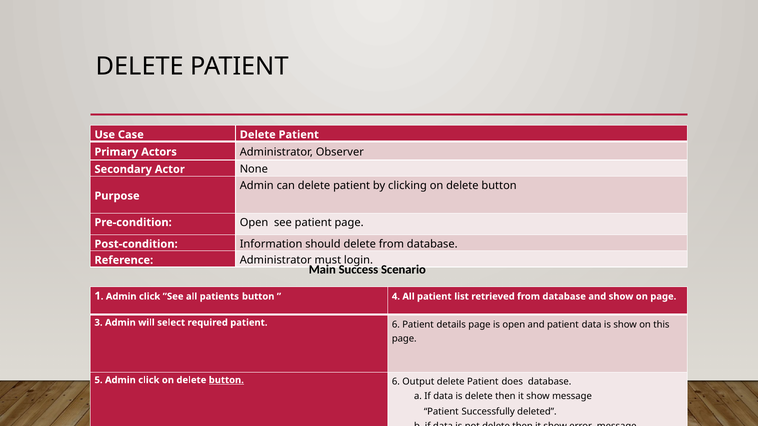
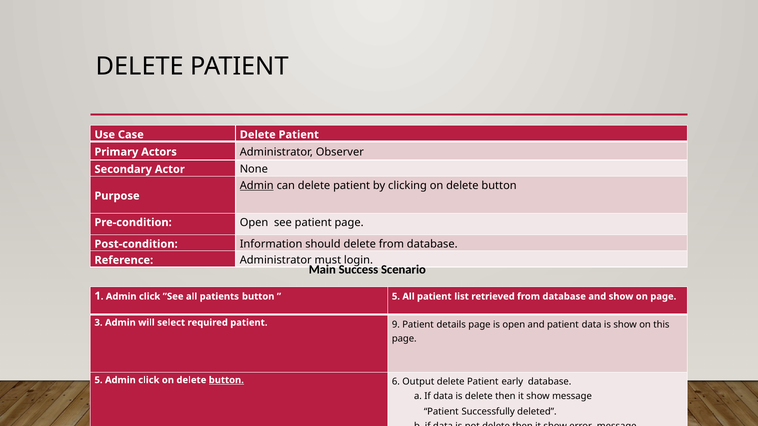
Admin at (257, 186) underline: none -> present
4 at (396, 297): 4 -> 5
patient 6: 6 -> 9
does: does -> early
